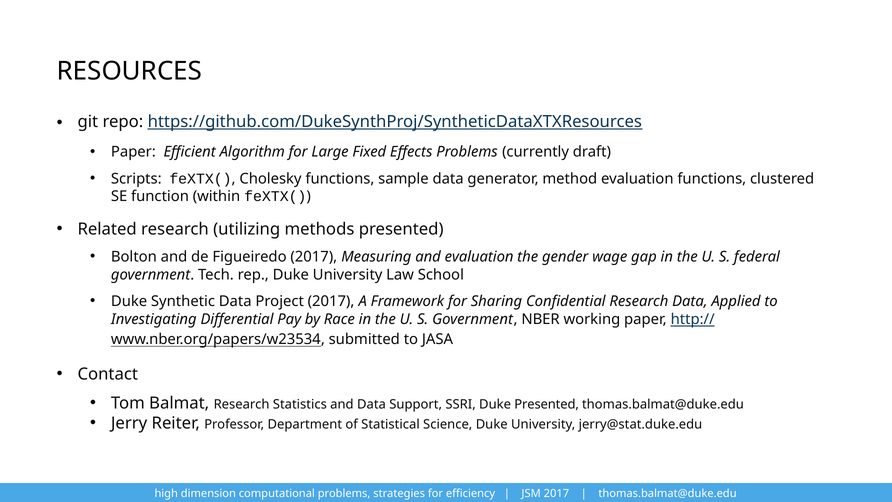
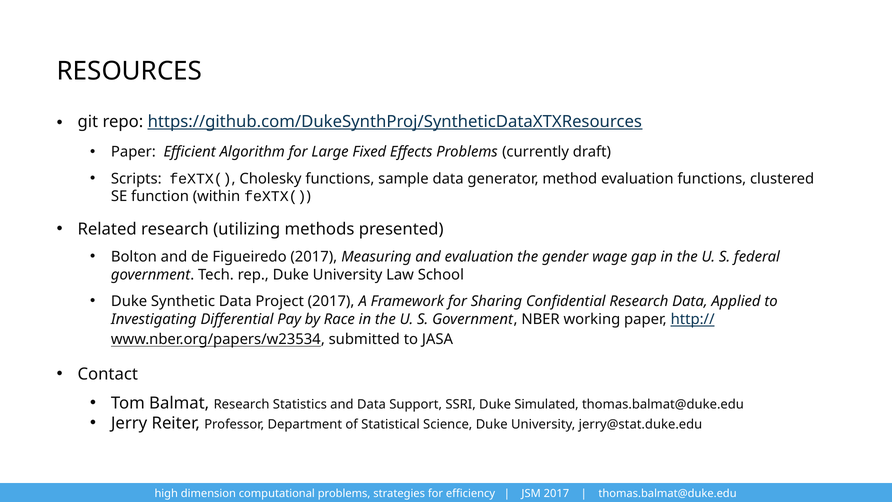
Duke Presented: Presented -> Simulated
